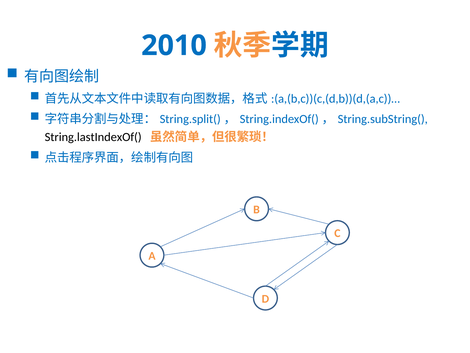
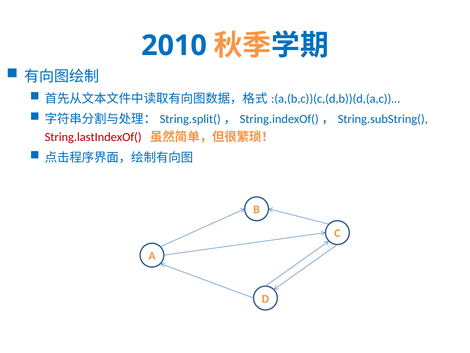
String.lastIndexOf( colour: black -> red
